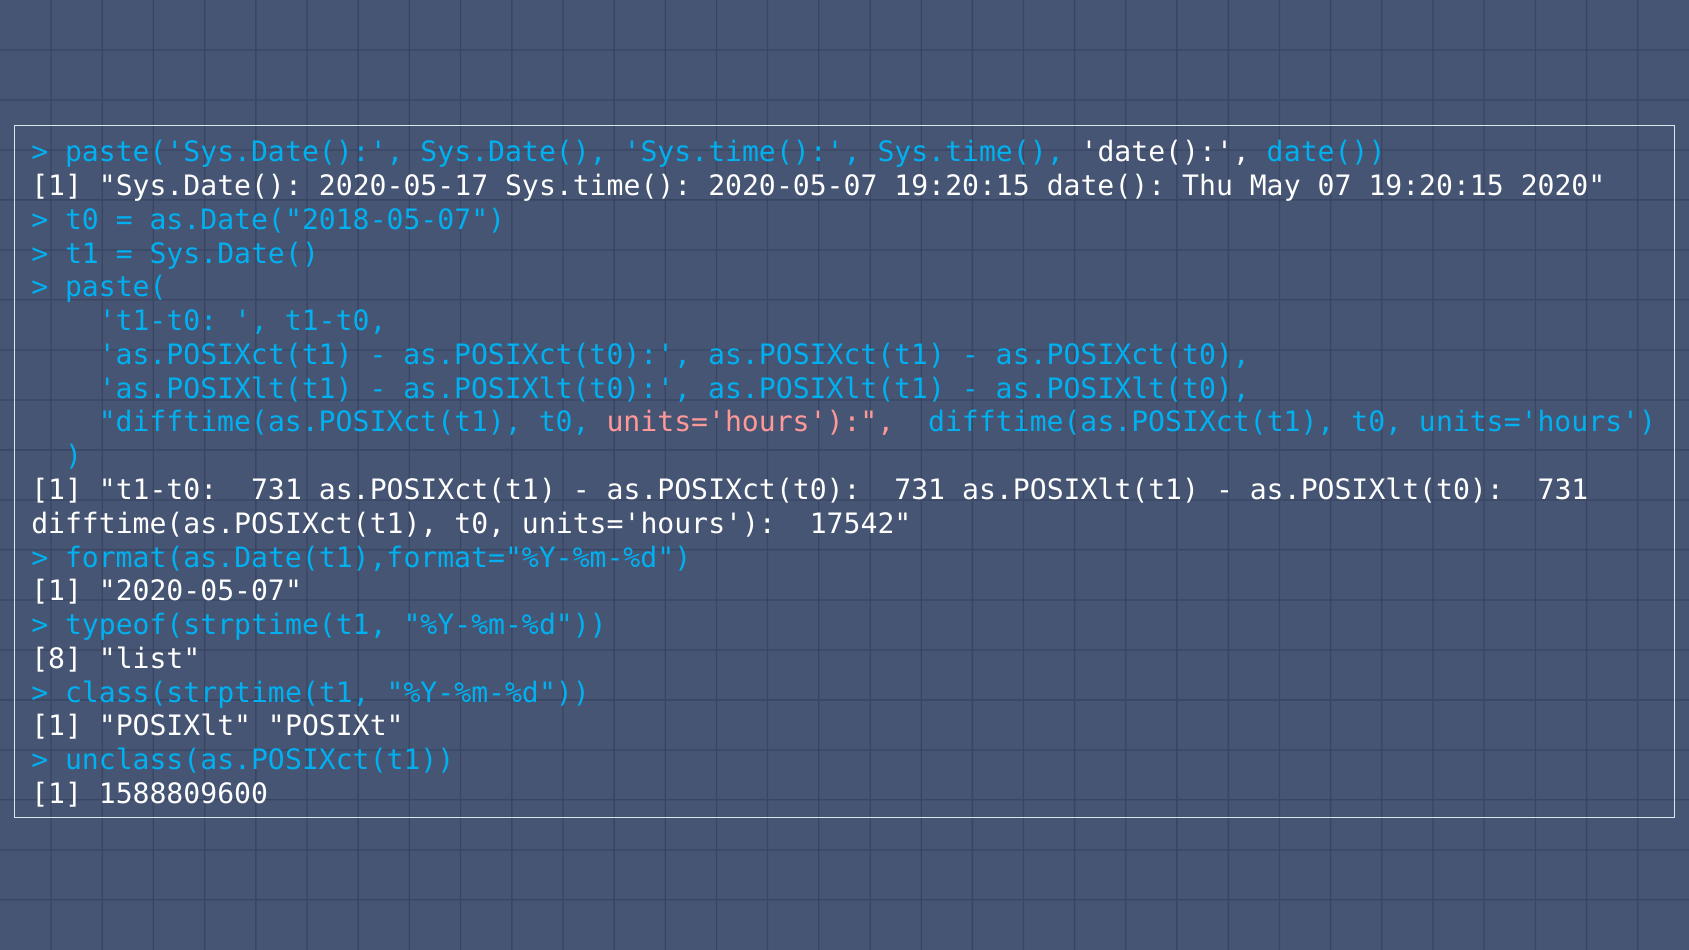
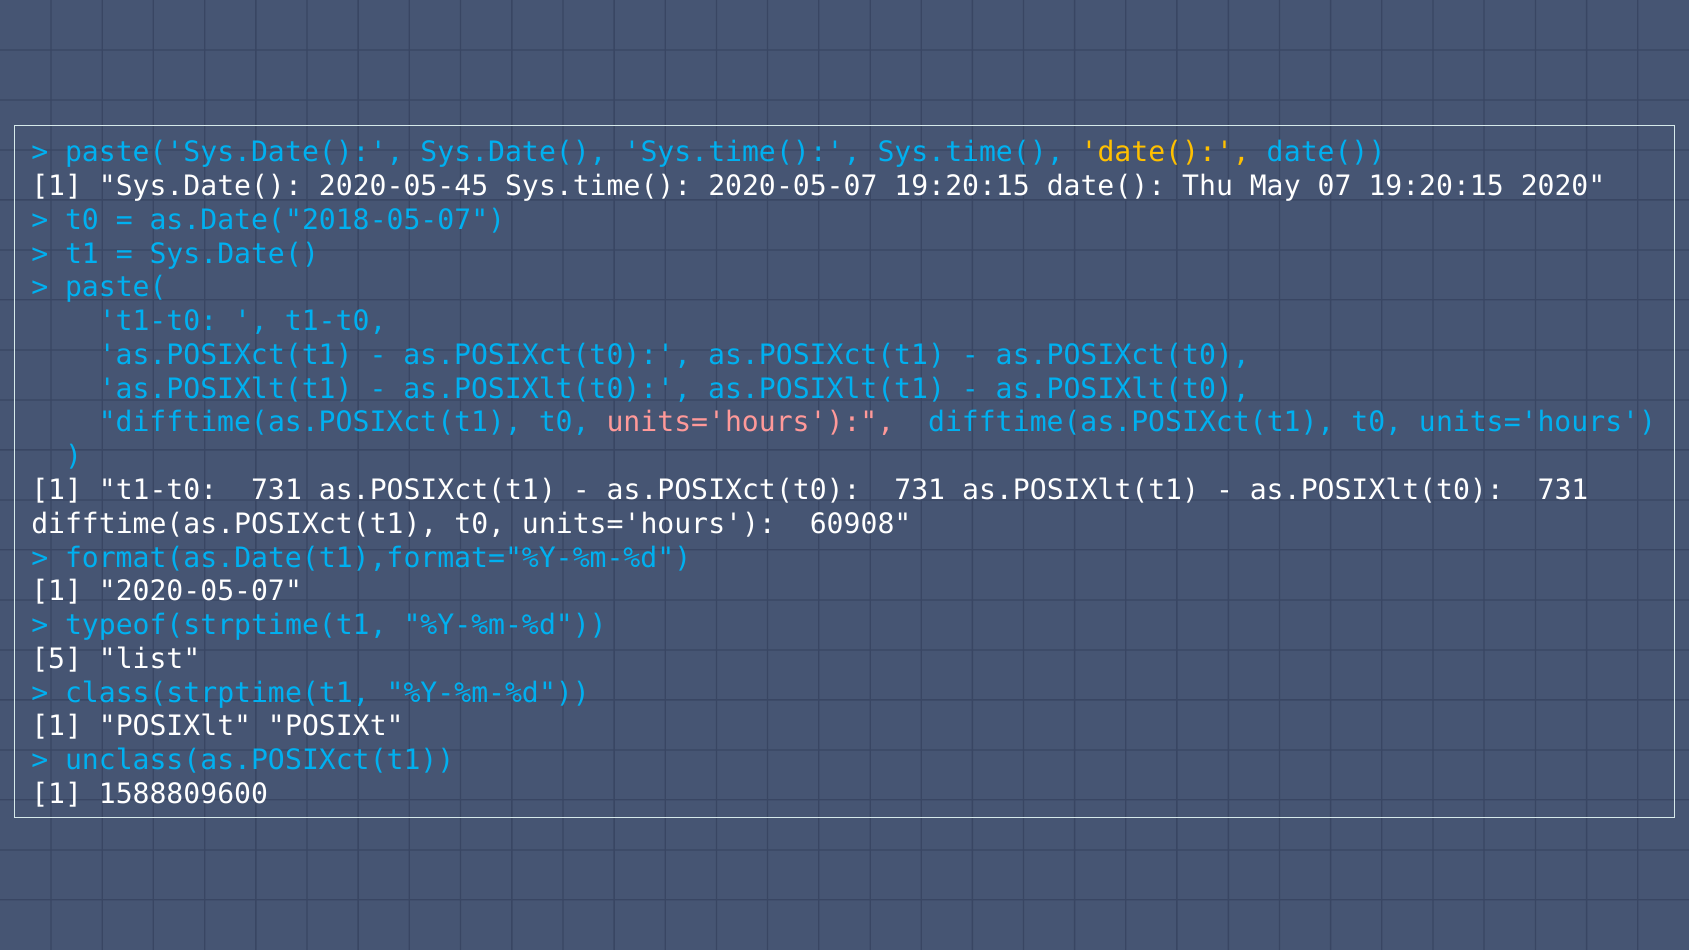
date( at (1165, 153) colour: white -> yellow
2020-05-17: 2020-05-17 -> 2020-05-45
17542: 17542 -> 60908
8: 8 -> 5
